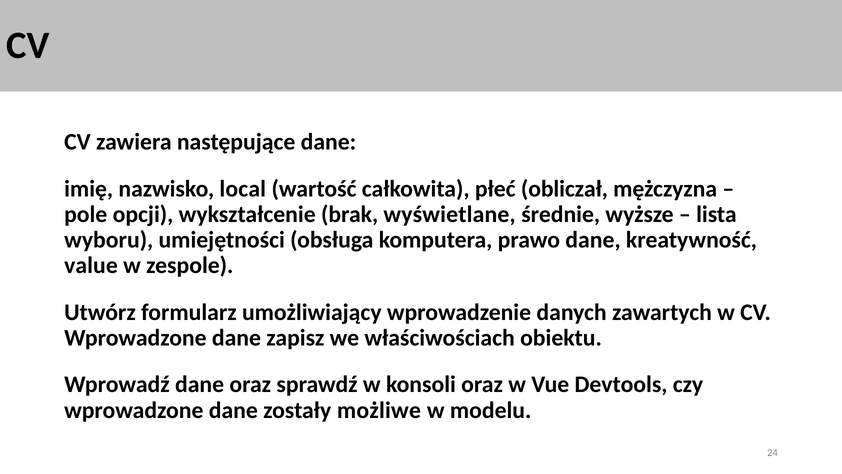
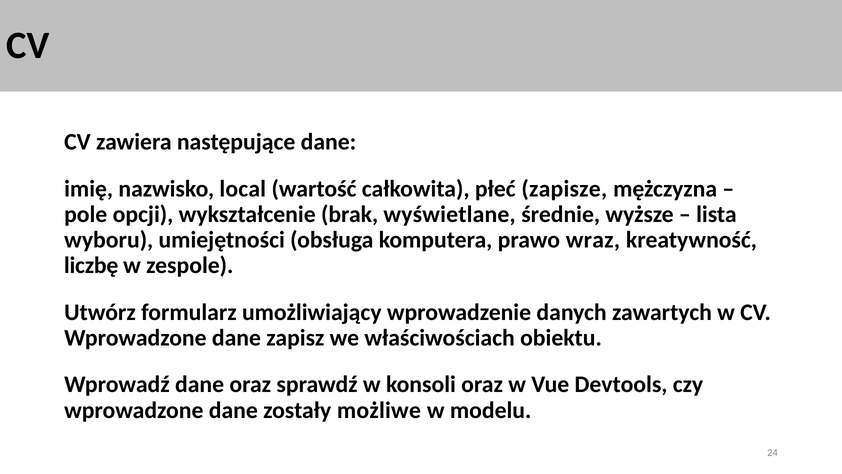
obliczał: obliczał -> zapisze
prawo dane: dane -> wraz
value: value -> liczbę
